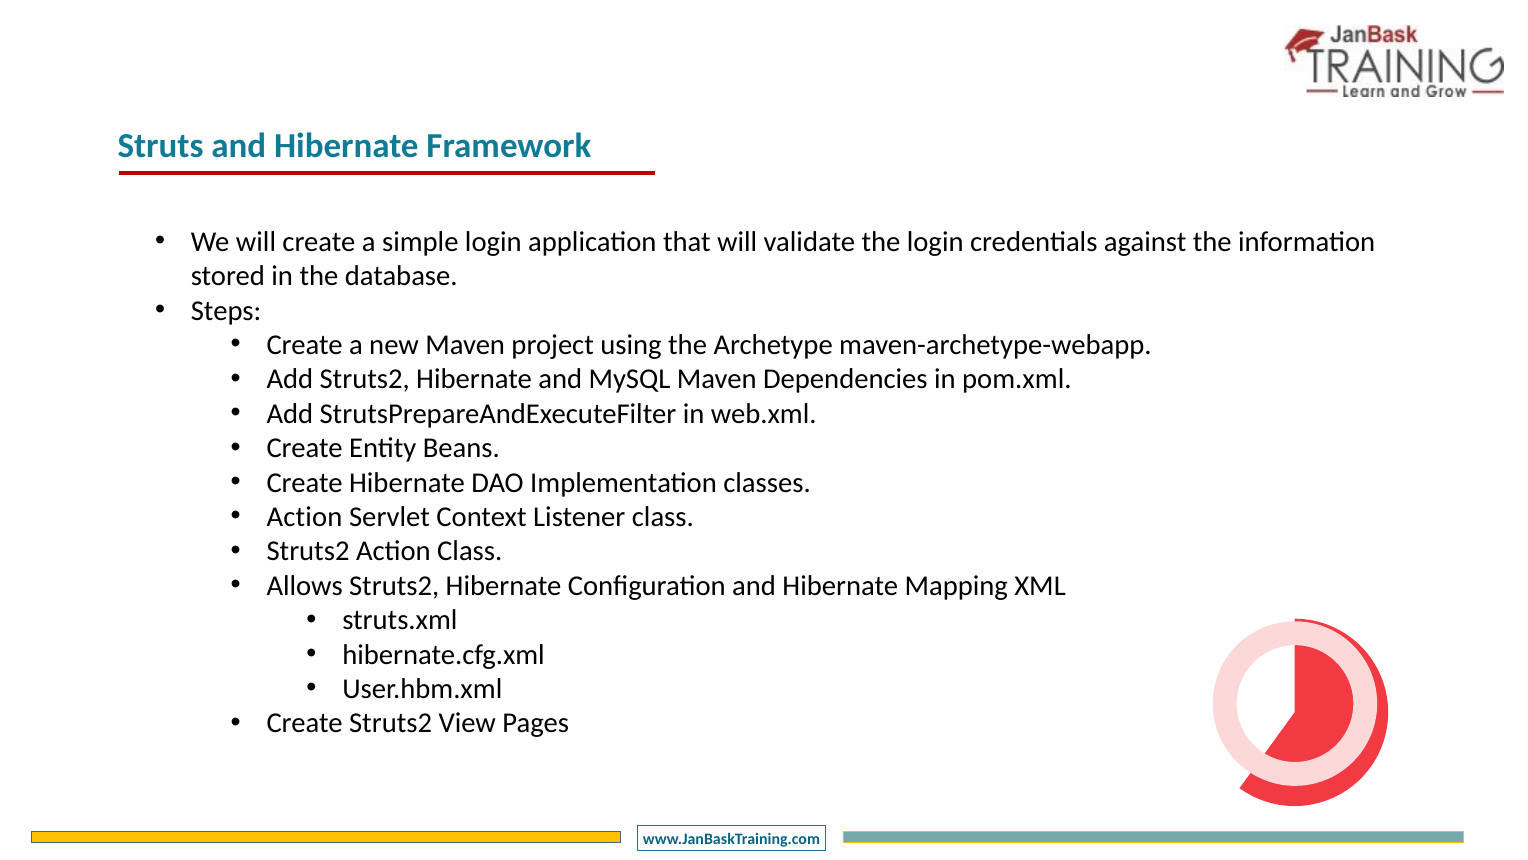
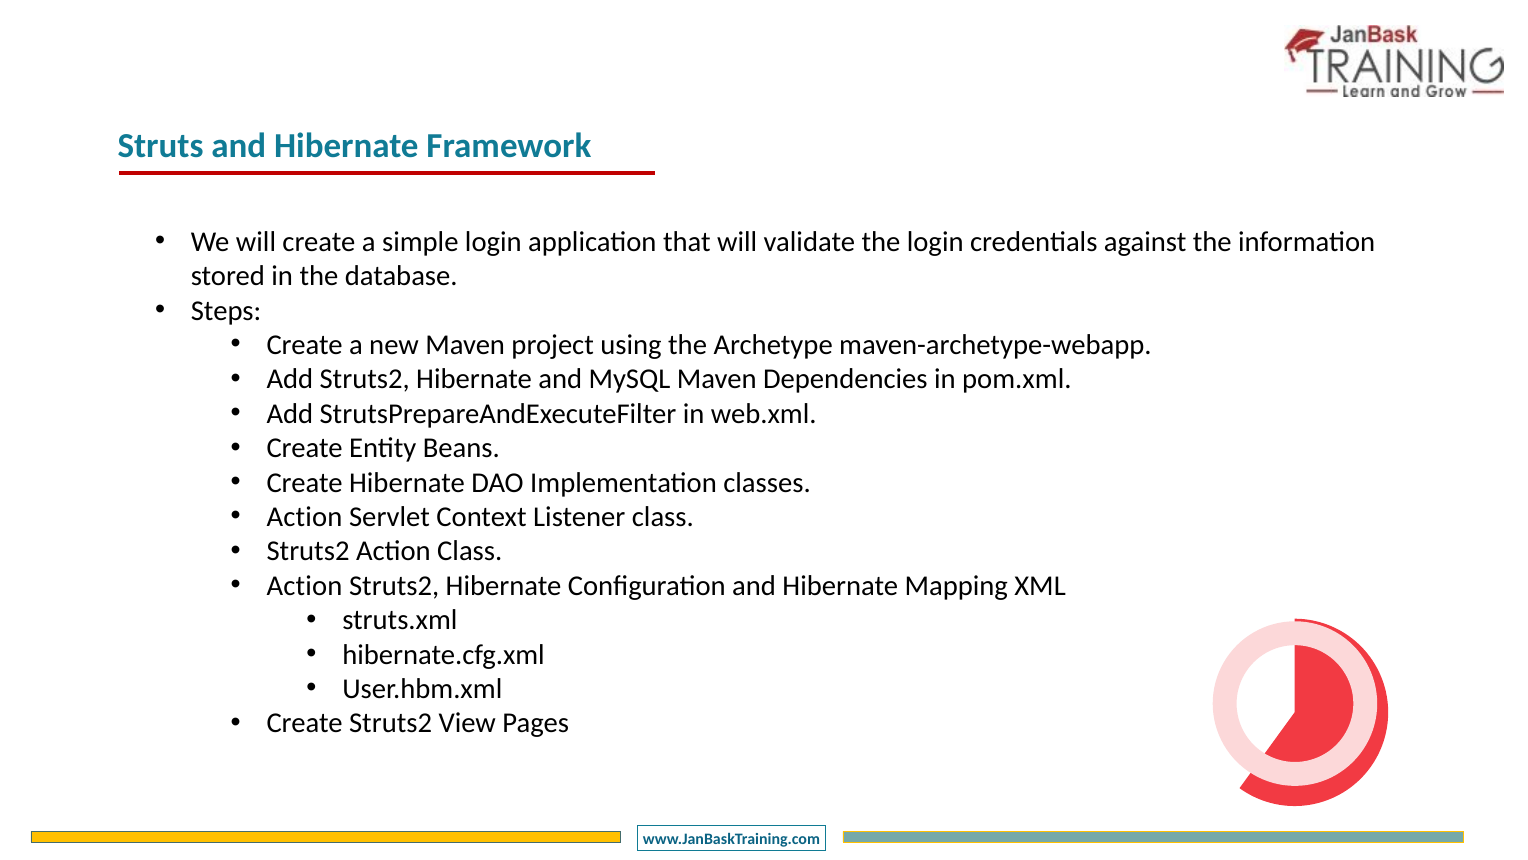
Allows at (305, 585): Allows -> Action
